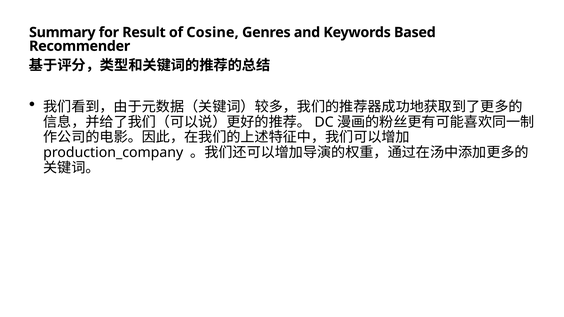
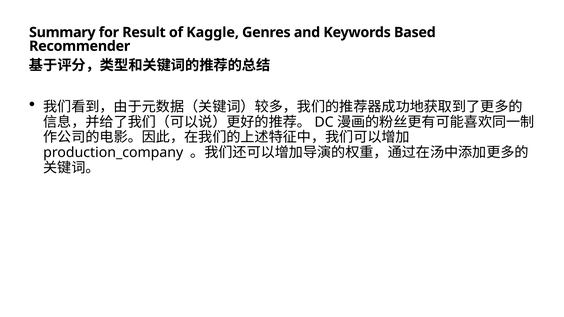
Cosine: Cosine -> Kaggle
